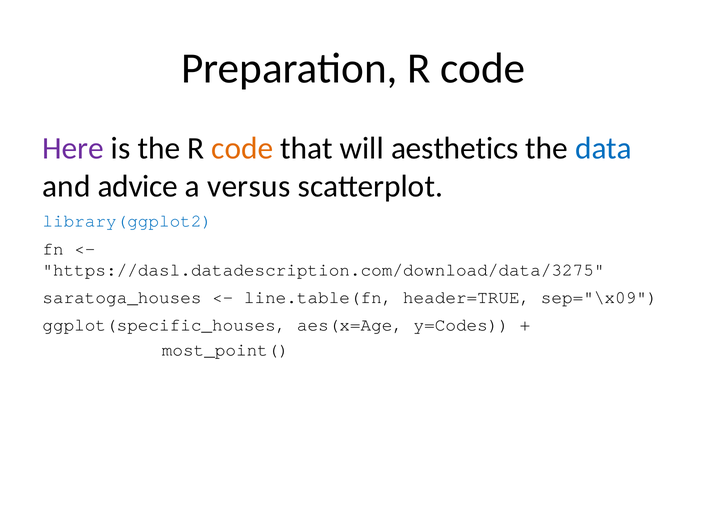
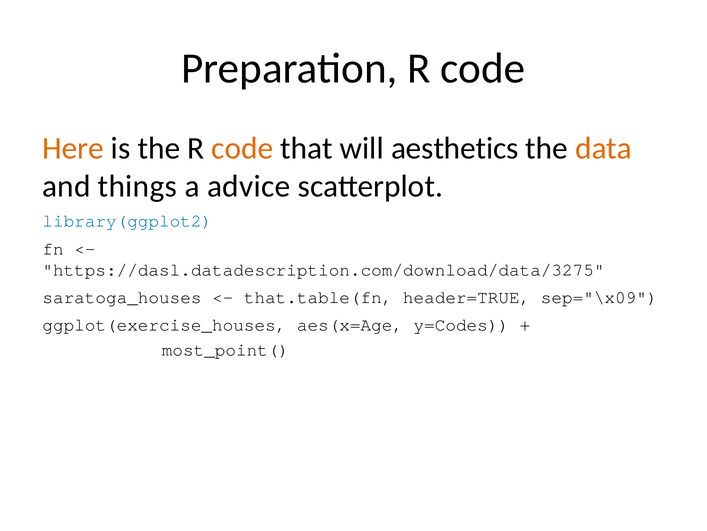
Here colour: purple -> orange
data colour: blue -> orange
advice: advice -> things
versus: versus -> advice
line.table(fn: line.table(fn -> that.table(fn
ggplot(specific_houses: ggplot(specific_houses -> ggplot(exercise_houses
